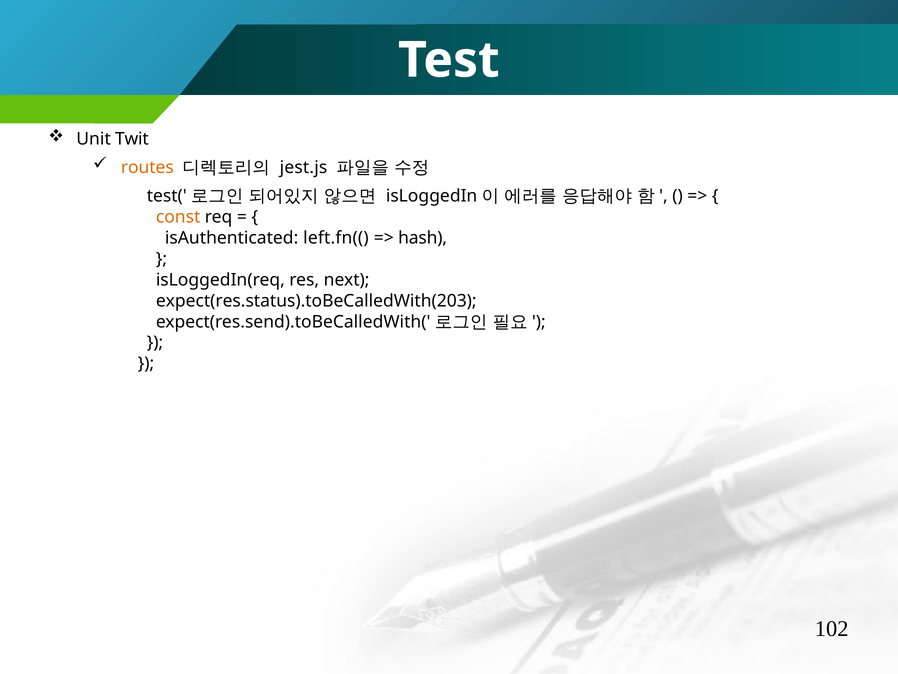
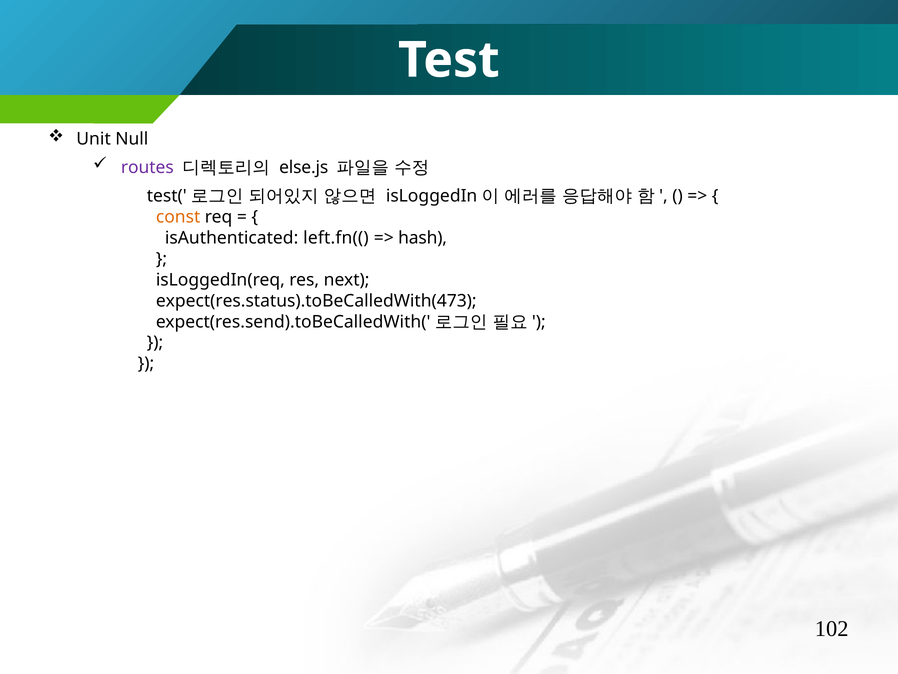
Twit: Twit -> Null
routes colour: orange -> purple
jest.js: jest.js -> else.js
expect(res.status).toBeCalledWith(203: expect(res.status).toBeCalledWith(203 -> expect(res.status).toBeCalledWith(473
